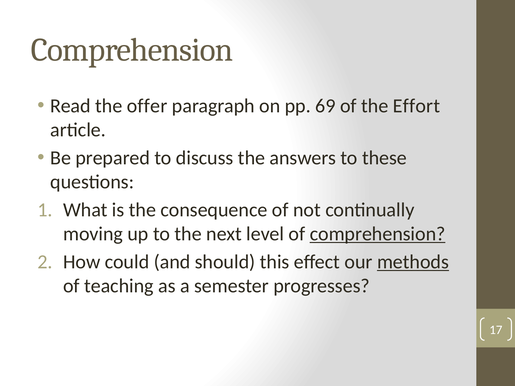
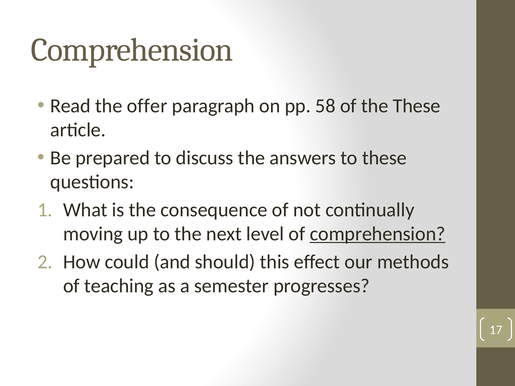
69: 69 -> 58
the Effort: Effort -> These
methods underline: present -> none
